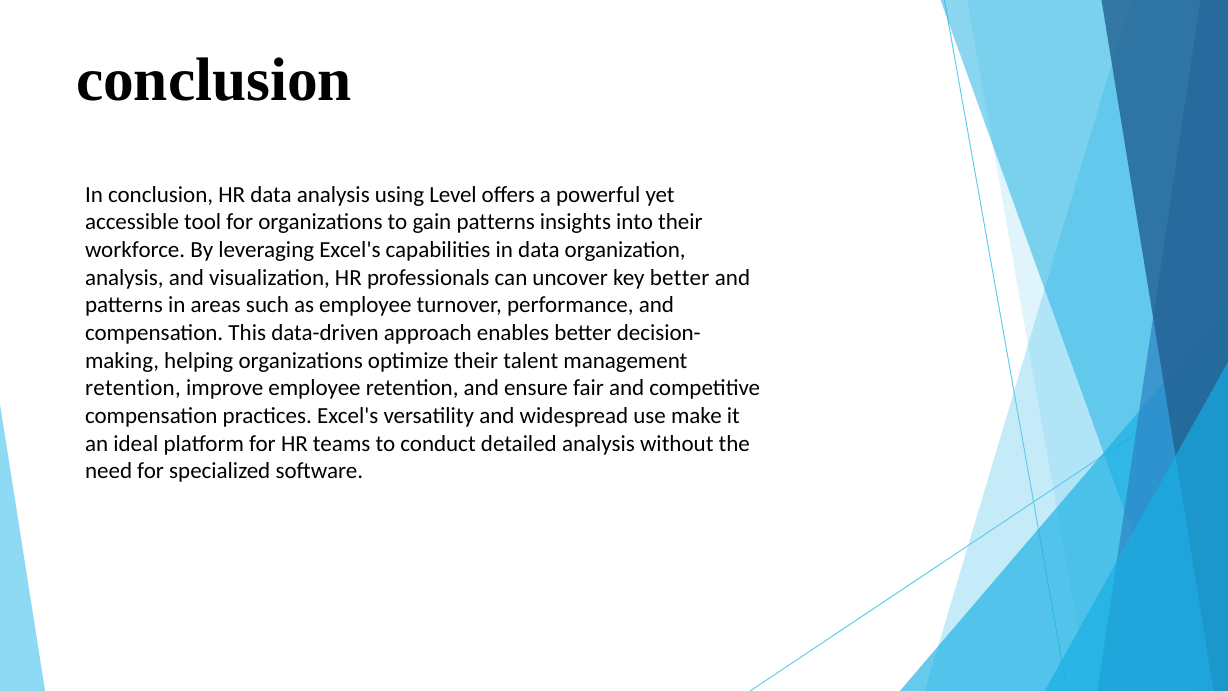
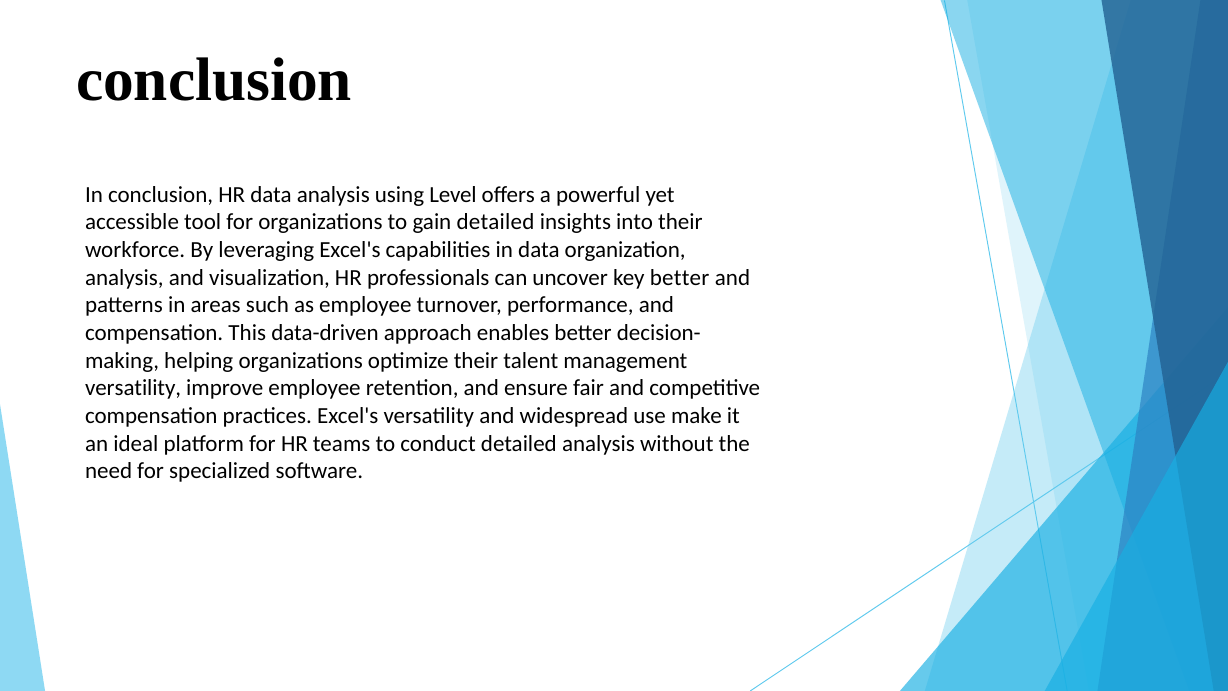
gain patterns: patterns -> detailed
retention at (133, 388): retention -> versatility
